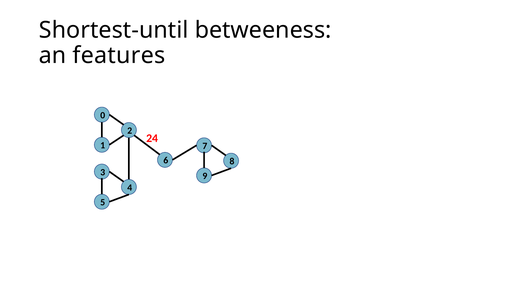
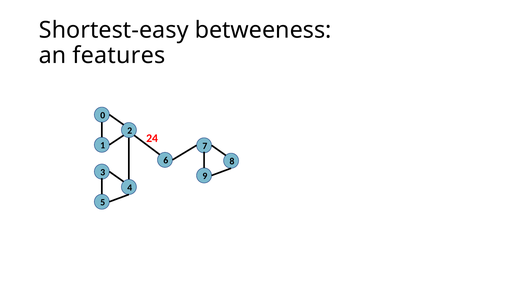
Shortest-until: Shortest-until -> Shortest-easy
